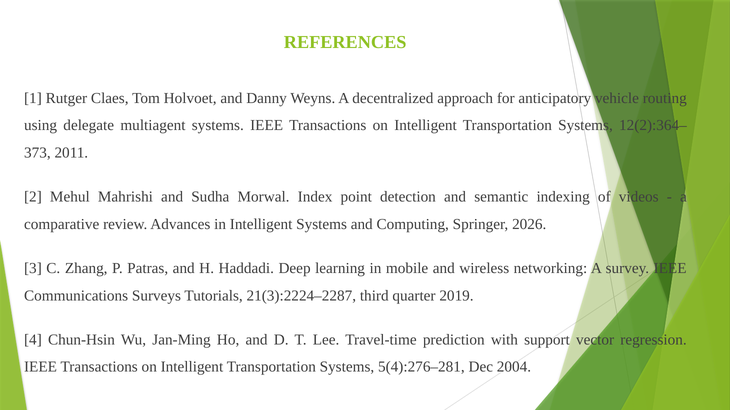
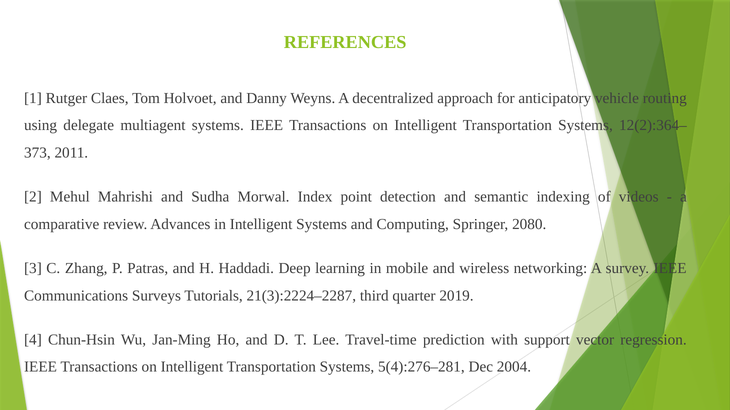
2026: 2026 -> 2080
